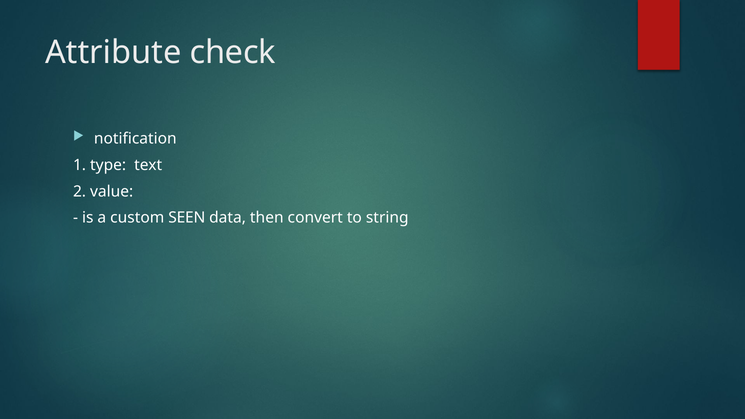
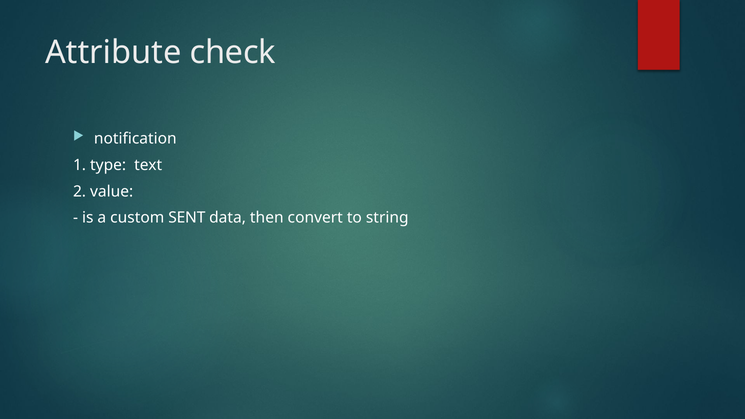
SEEN: SEEN -> SENT
